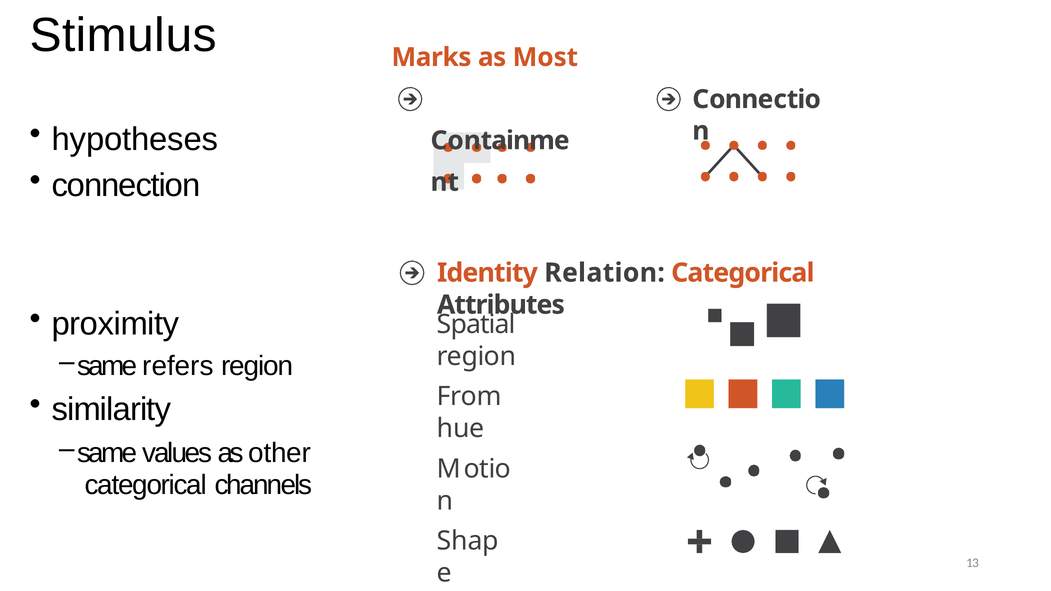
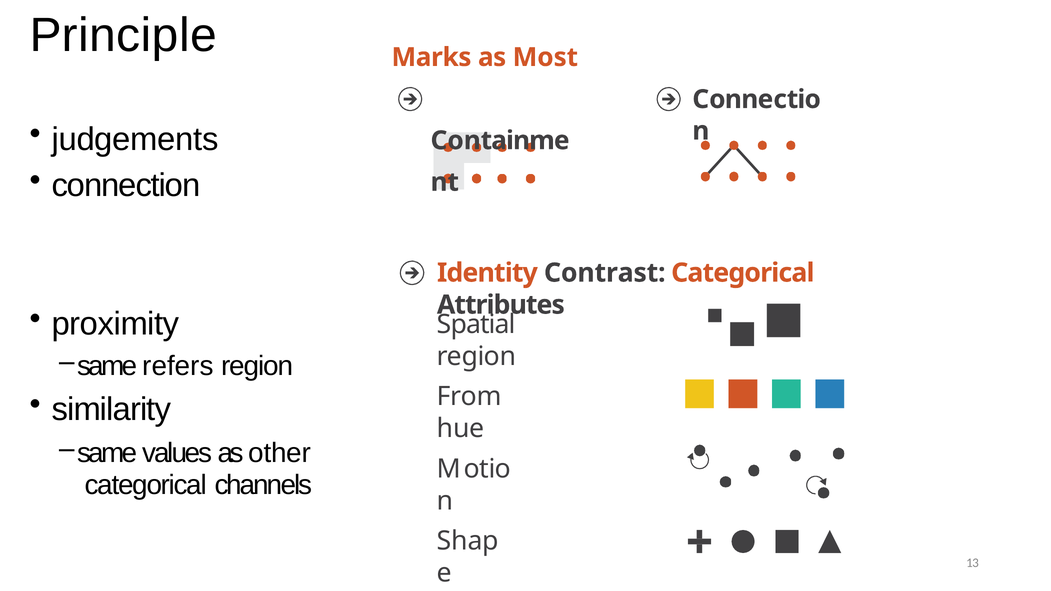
Stimulus: Stimulus -> Principle
hypotheses: hypotheses -> judgements
Relation: Relation -> Contrast
